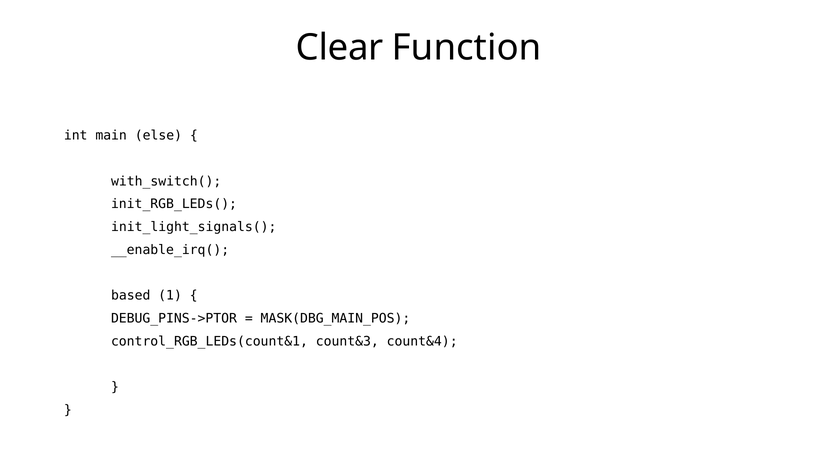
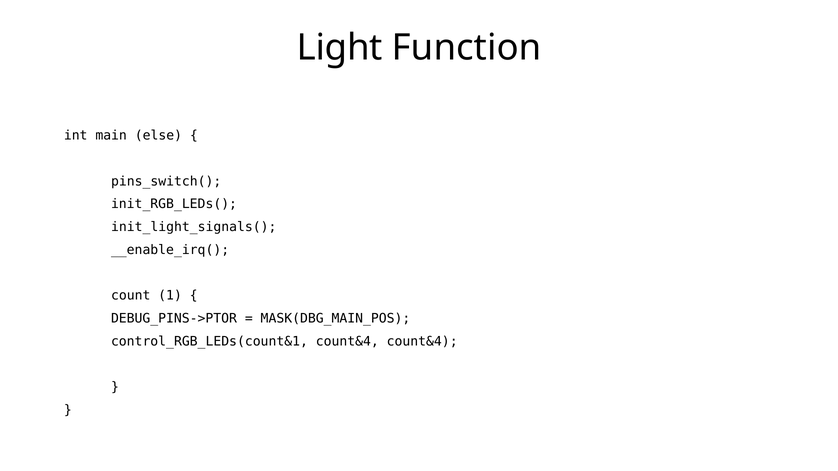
Clear: Clear -> Light
with_switch(: with_switch( -> pins_switch(
based: based -> count
control_RGB_LEDs(count&1 count&3: count&3 -> count&4
